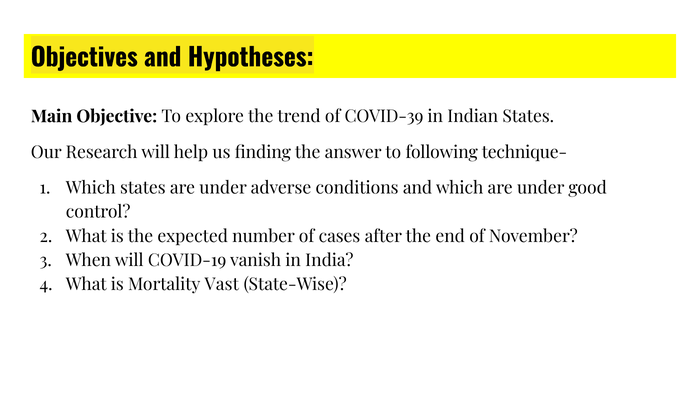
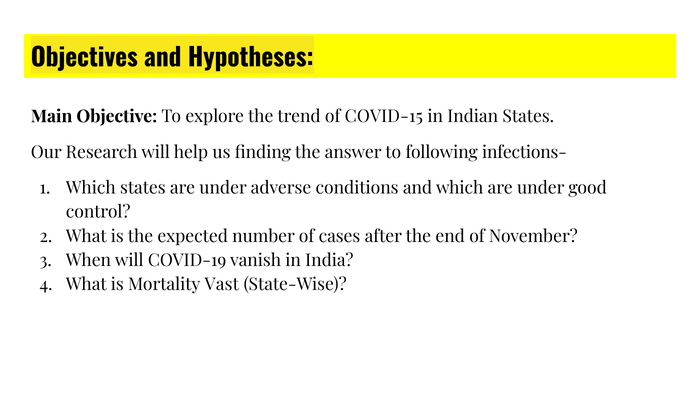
COVID-39: COVID-39 -> COVID-15
technique-: technique- -> infections-
